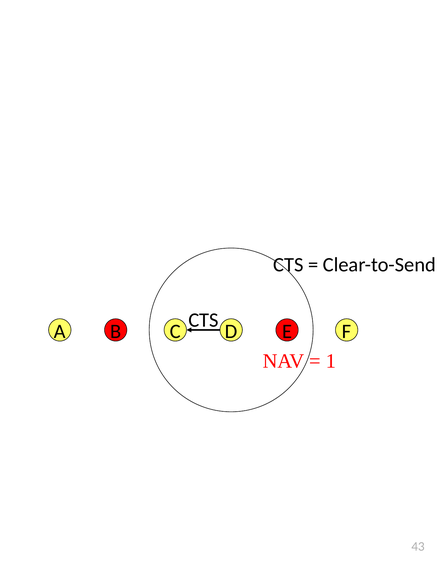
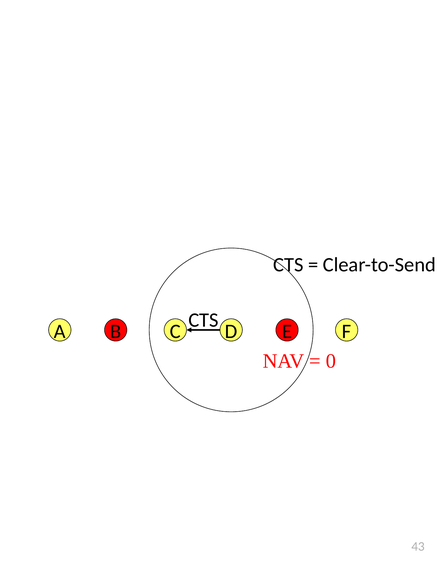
1: 1 -> 0
